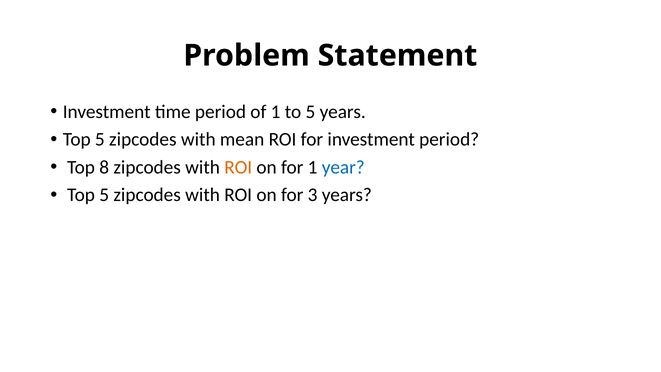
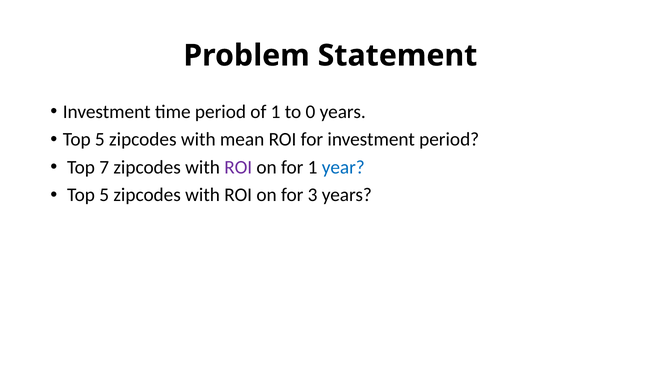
to 5: 5 -> 0
8: 8 -> 7
ROI at (238, 167) colour: orange -> purple
